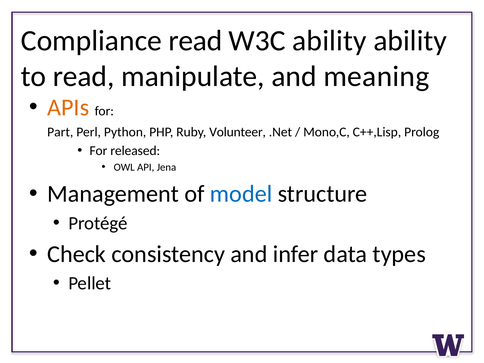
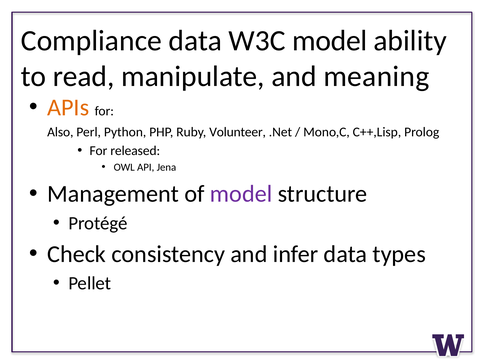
Compliance read: read -> data
W3C ability: ability -> model
Part: Part -> Also
model at (241, 194) colour: blue -> purple
